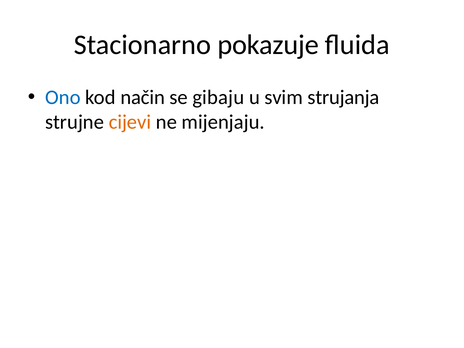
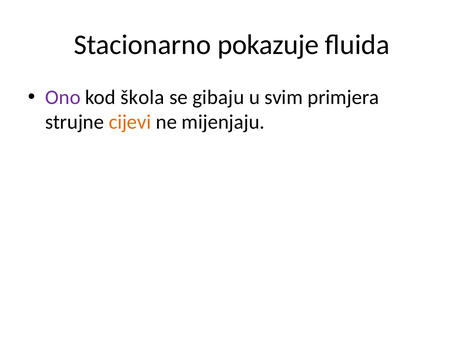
Ono colour: blue -> purple
način: način -> škola
strujanja: strujanja -> primjera
